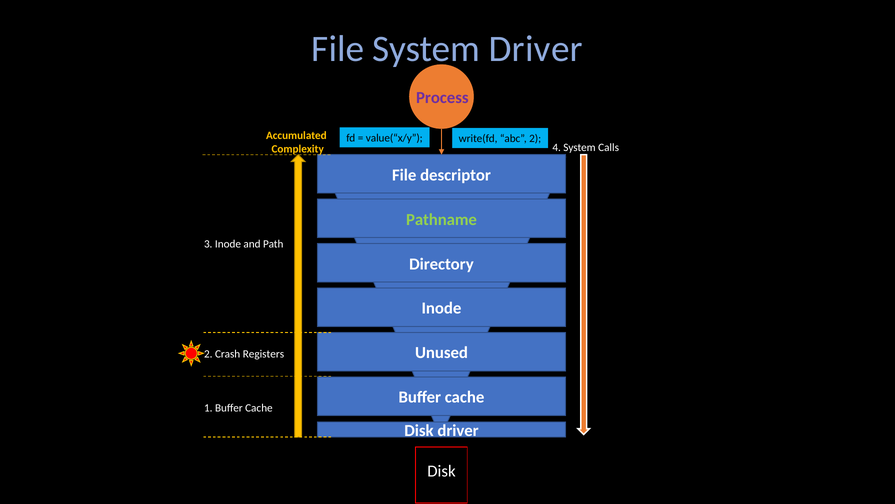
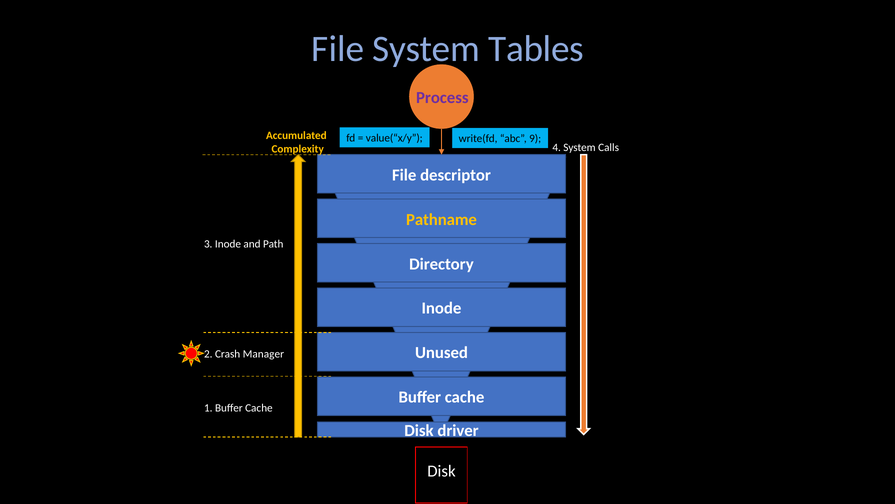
Driver at (536, 49): Driver -> Tables
abc 2: 2 -> 9
Pathname colour: light green -> yellow
Registers: Registers -> Manager
